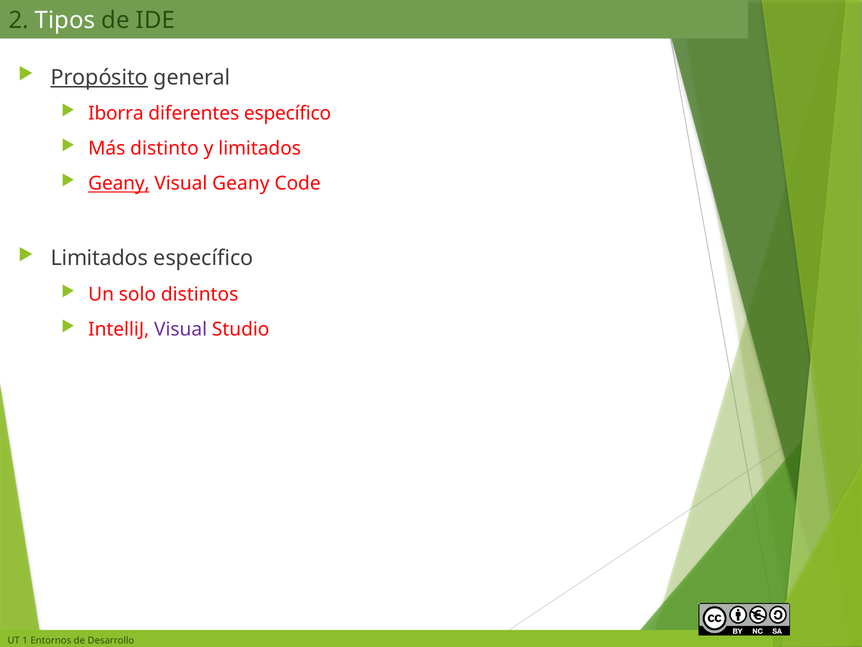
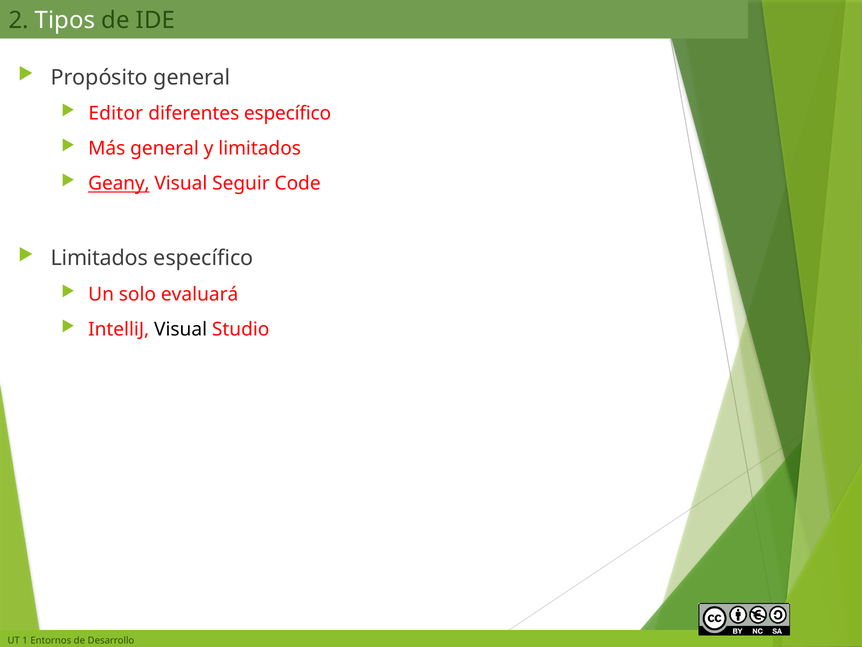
Propósito underline: present -> none
Iborra: Iborra -> Editor
Más distinto: distinto -> general
Visual Geany: Geany -> Seguir
distintos: distintos -> evaluará
Visual at (181, 329) colour: purple -> black
